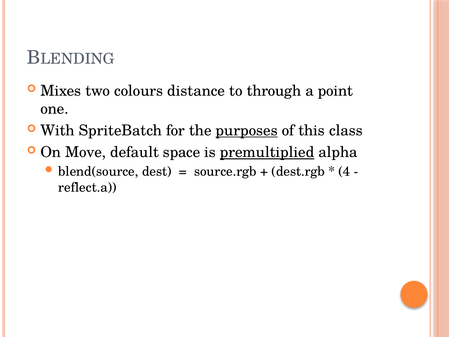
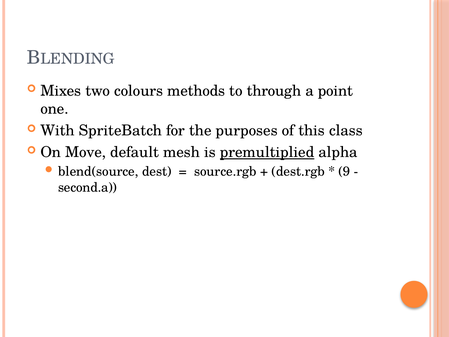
distance: distance -> methods
purposes underline: present -> none
space: space -> mesh
4: 4 -> 9
reflect.a: reflect.a -> second.a
